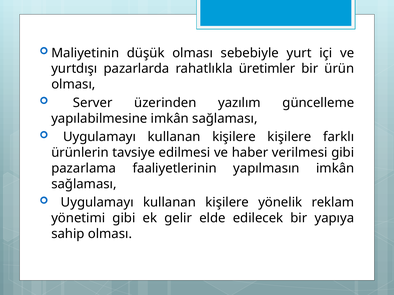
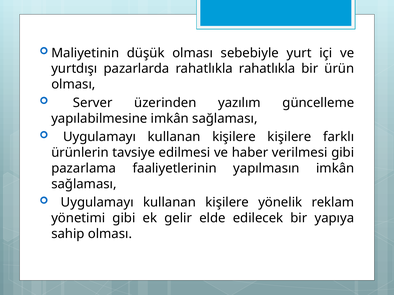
rahatlıkla üretimler: üretimler -> rahatlıkla
